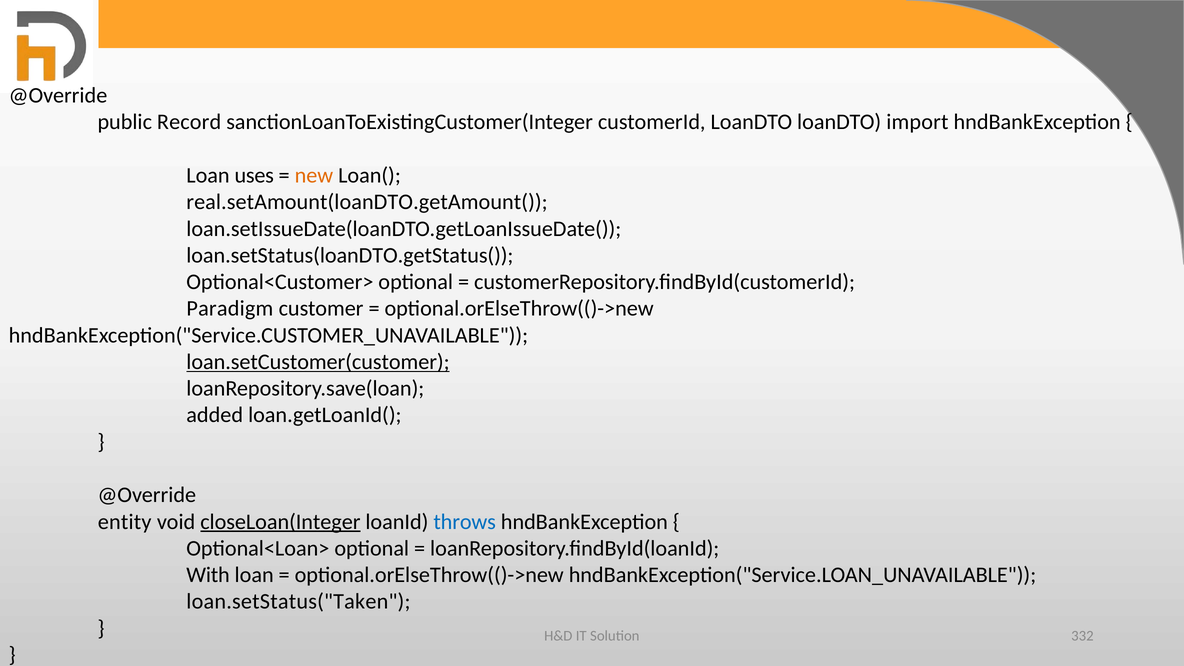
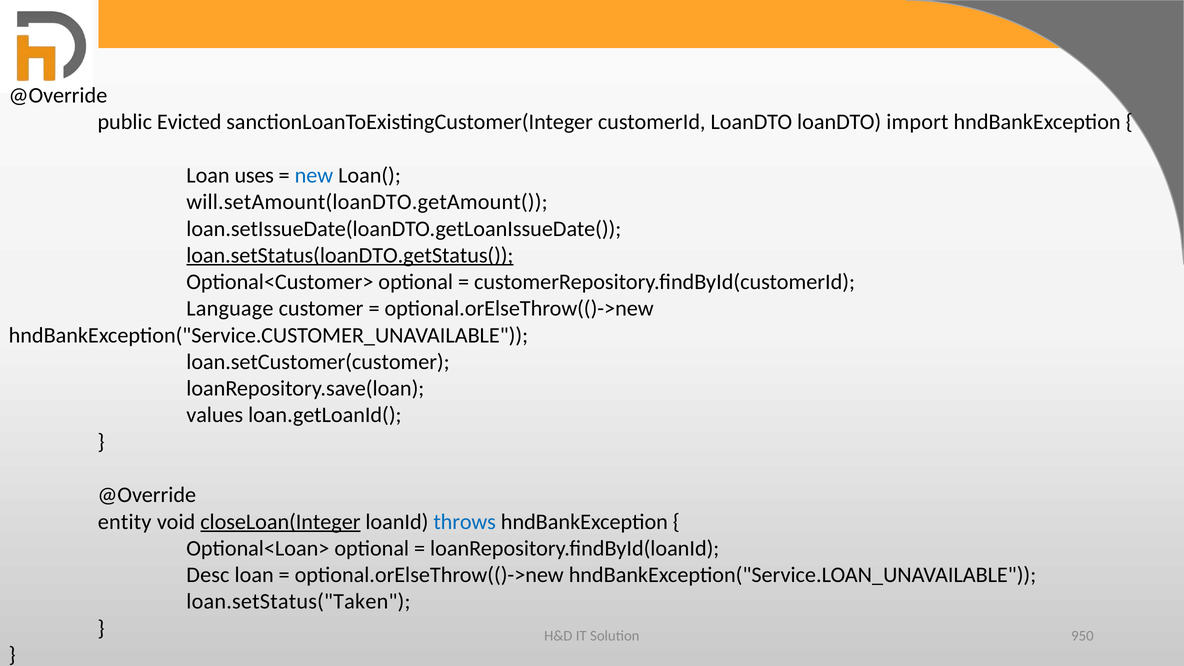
Record: Record -> Evicted
new colour: orange -> blue
real.setAmount(loanDTO.getAmount(: real.setAmount(loanDTO.getAmount( -> will.setAmount(loanDTO.getAmount(
loan.setStatus(loanDTO.getStatus( underline: none -> present
Paradigm: Paradigm -> Language
loan.setCustomer(customer underline: present -> none
added: added -> values
With: With -> Desc
332: 332 -> 950
